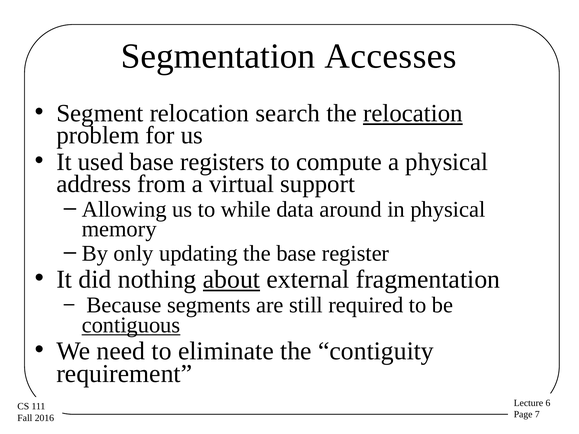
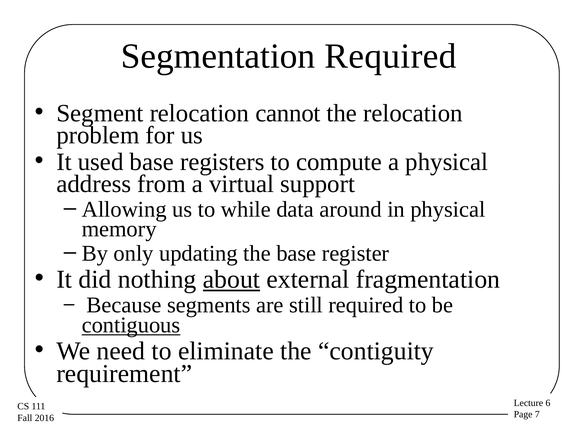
Segmentation Accesses: Accesses -> Required
search: search -> cannot
relocation at (413, 113) underline: present -> none
